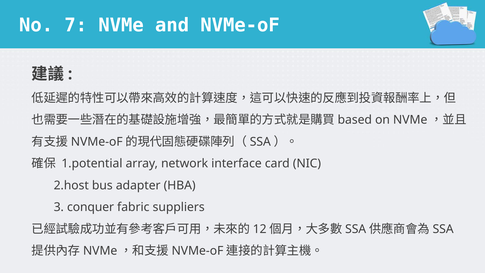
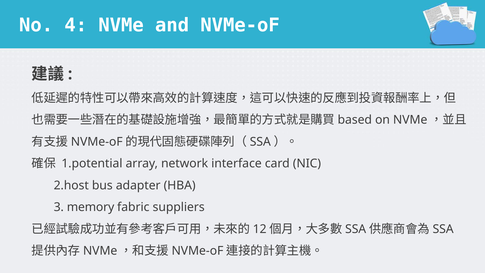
7: 7 -> 4
conquer: conquer -> memory
